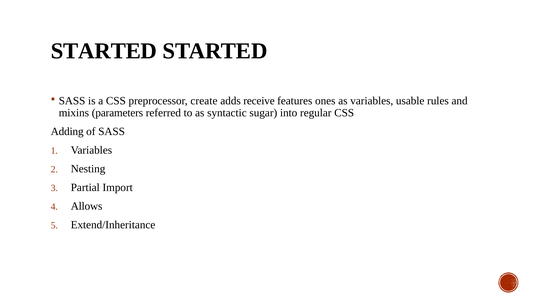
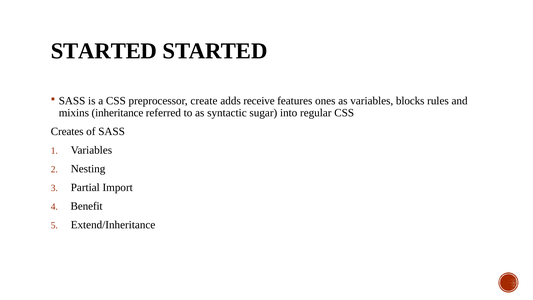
usable: usable -> blocks
parameters: parameters -> inheritance
Adding: Adding -> Creates
Allows: Allows -> Benefit
